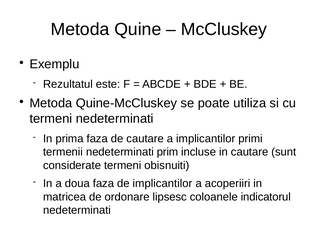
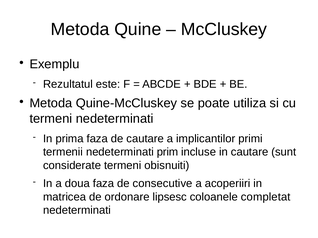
de implicantilor: implicantilor -> consecutive
indicatorul: indicatorul -> completat
